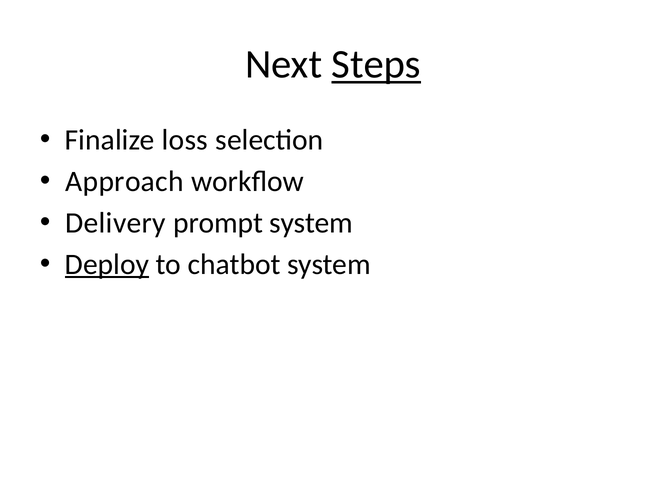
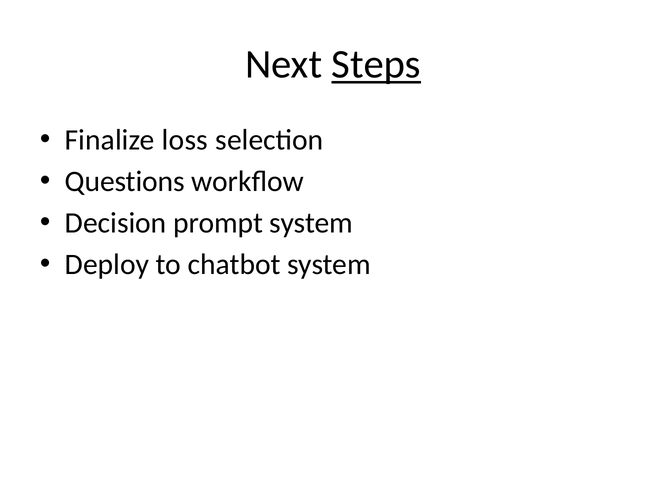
Approach: Approach -> Questions
Delivery: Delivery -> Decision
Deploy underline: present -> none
